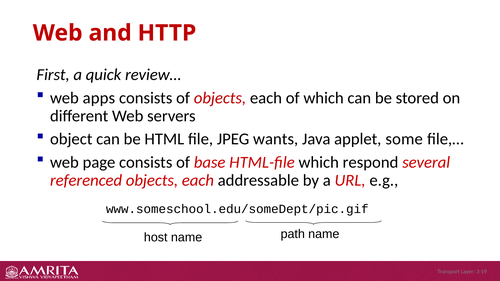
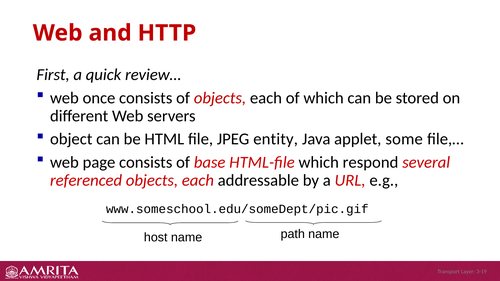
apps: apps -> once
wants: wants -> entity
